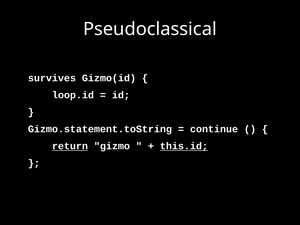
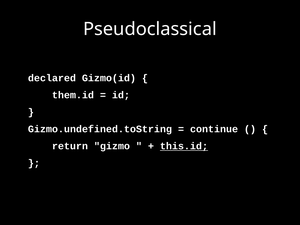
survives: survives -> declared
loop.id: loop.id -> them.id
Gizmo.statement.toString: Gizmo.statement.toString -> Gizmo.undefined.toString
return underline: present -> none
